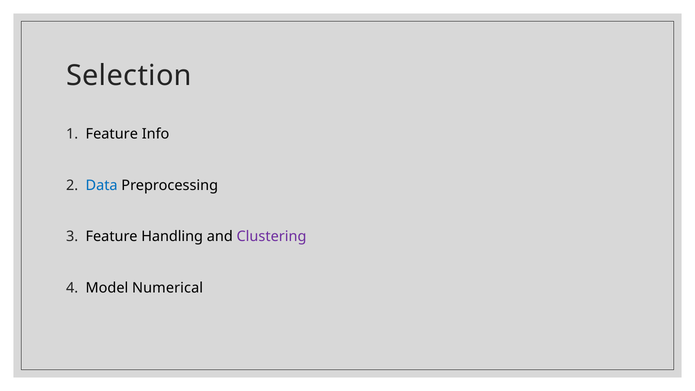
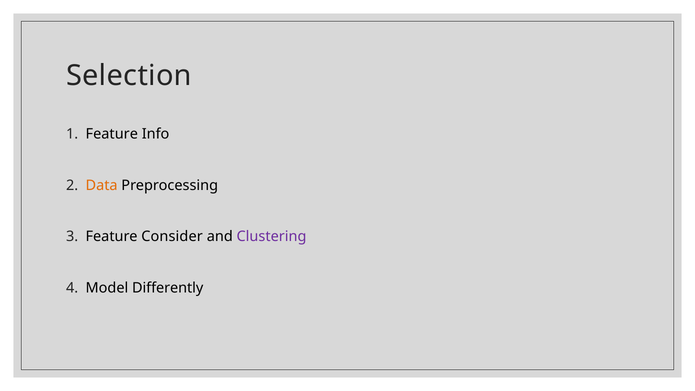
Data colour: blue -> orange
Handling: Handling -> Consider
Numerical: Numerical -> Differently
